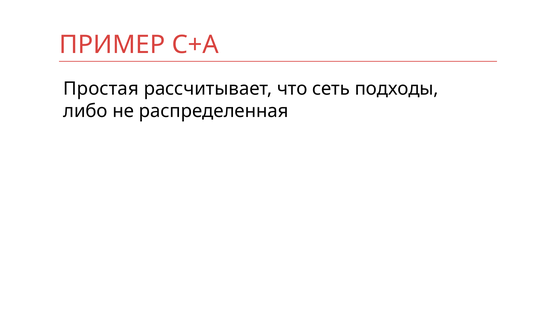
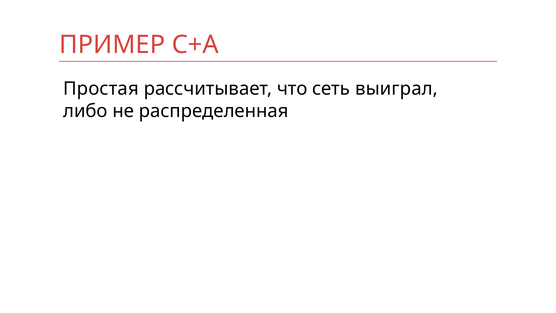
подходы: подходы -> выиграл
